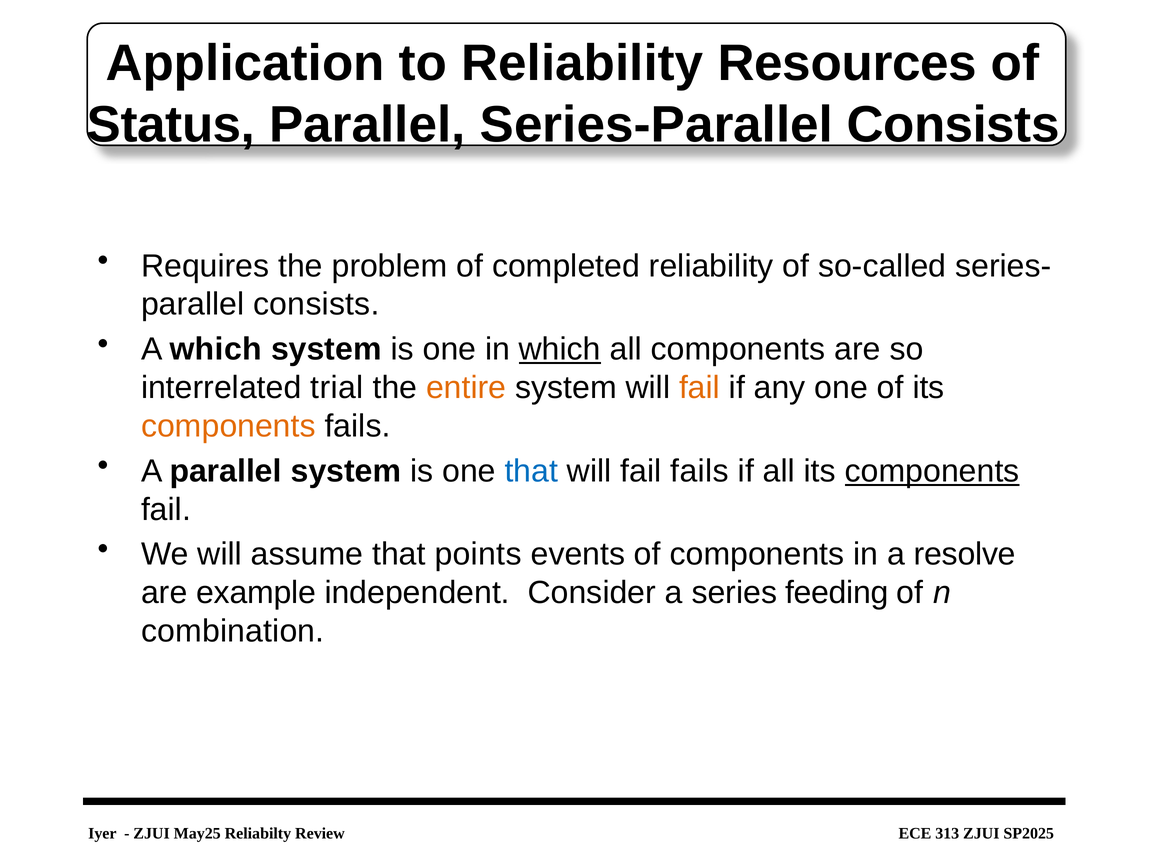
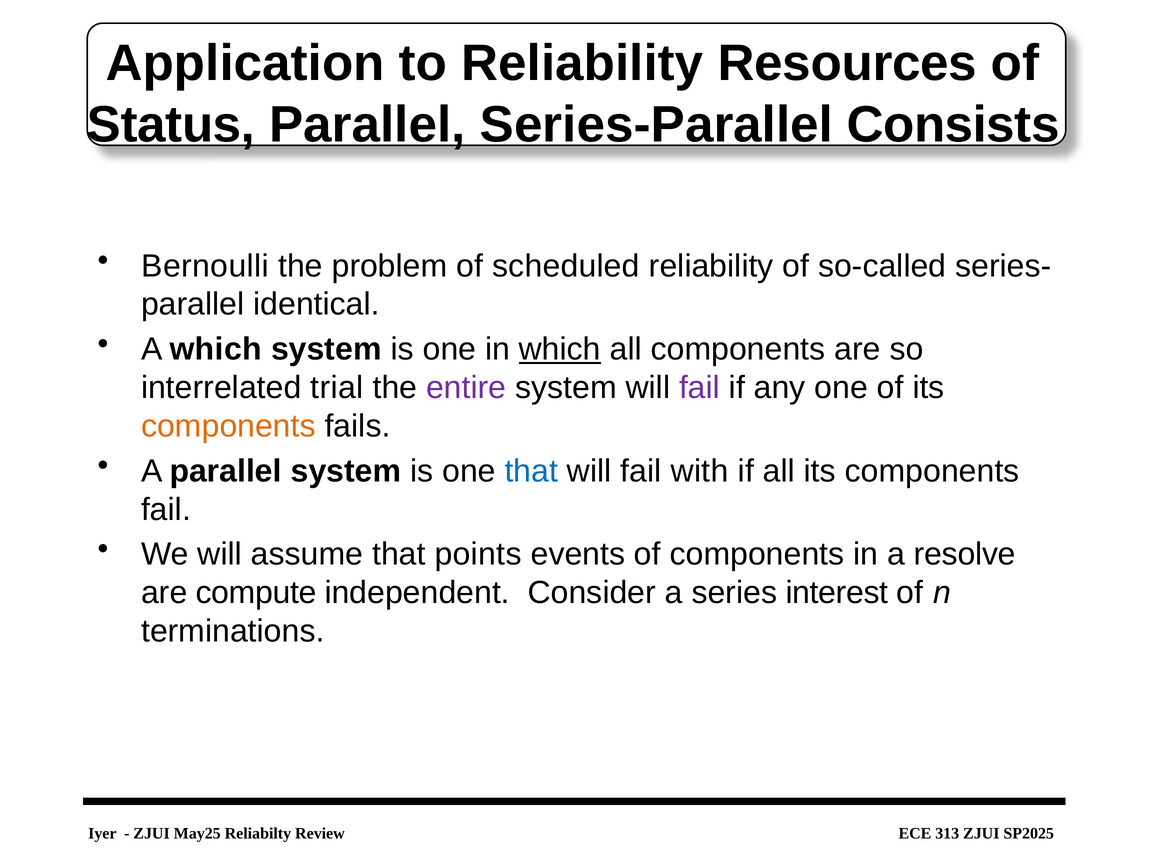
Requires: Requires -> Bernoulli
completed: completed -> scheduled
parallel consists: consists -> identical
entire colour: orange -> purple
fail at (700, 388) colour: orange -> purple
fail fails: fails -> with
components at (932, 471) underline: present -> none
example: example -> compute
feeding: feeding -> interest
combination: combination -> terminations
